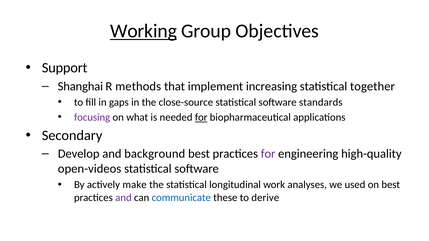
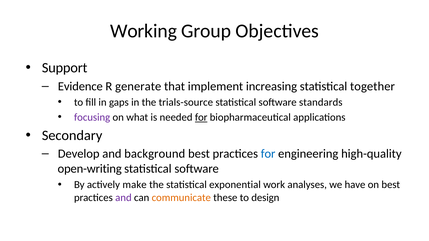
Working underline: present -> none
Shanghai: Shanghai -> Evidence
methods: methods -> generate
close-source: close-source -> trials-source
for at (268, 154) colour: purple -> blue
open-videos: open-videos -> open-writing
longitudinal: longitudinal -> exponential
used: used -> have
communicate colour: blue -> orange
derive: derive -> design
